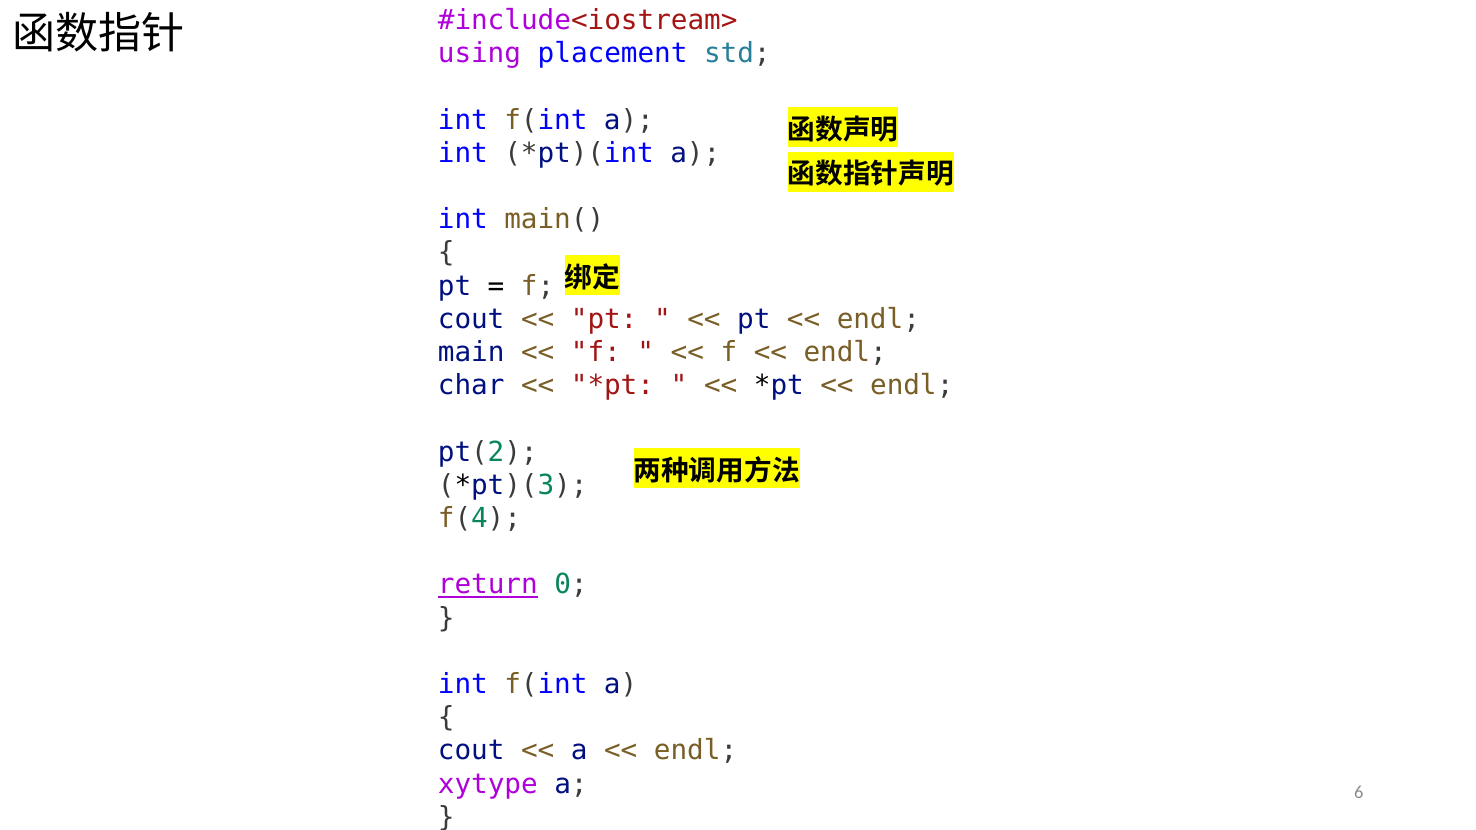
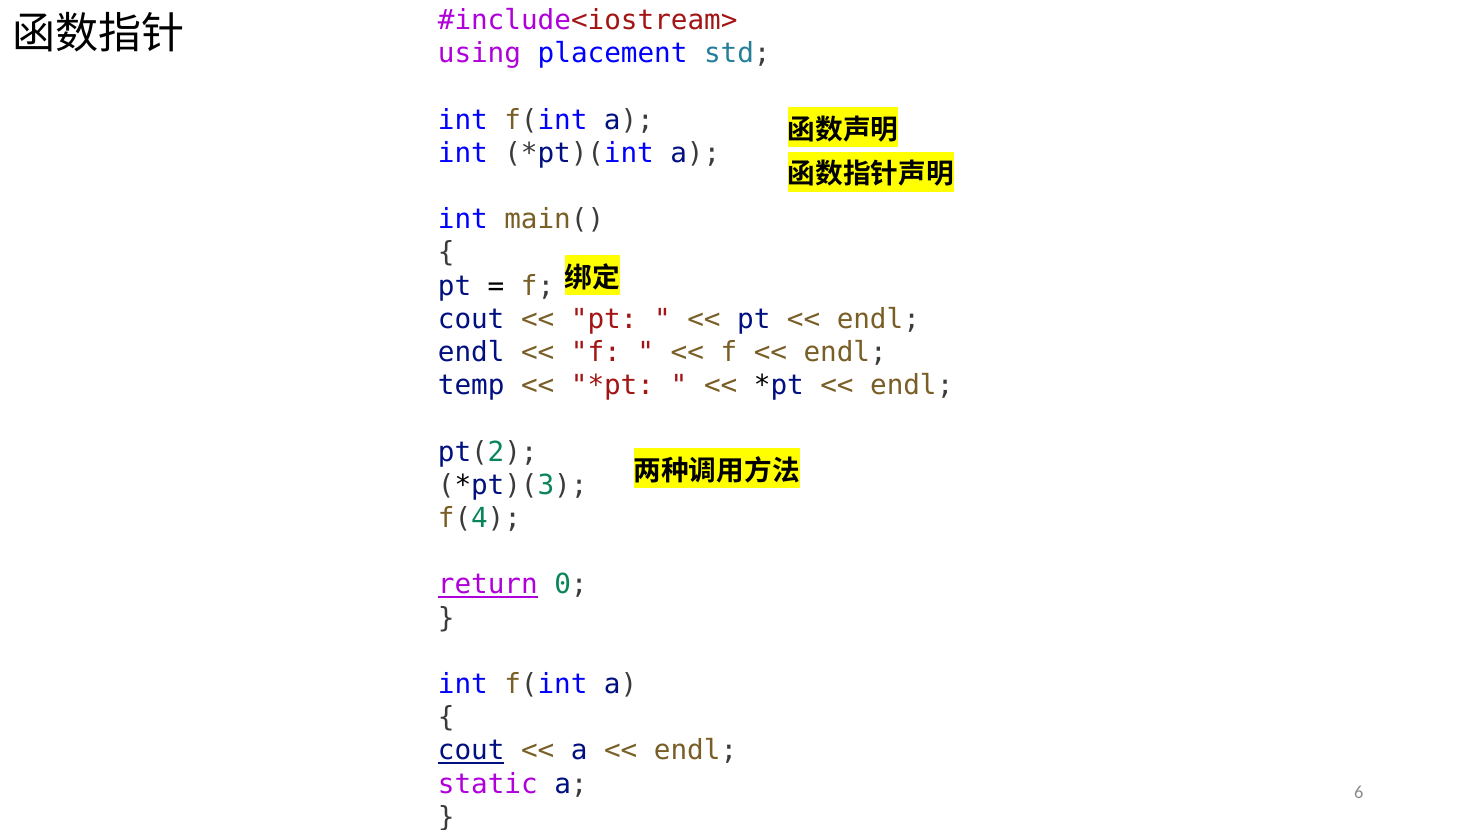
main at (471, 353): main -> endl
char: char -> temp
cout at (471, 751) underline: none -> present
xytype: xytype -> static
